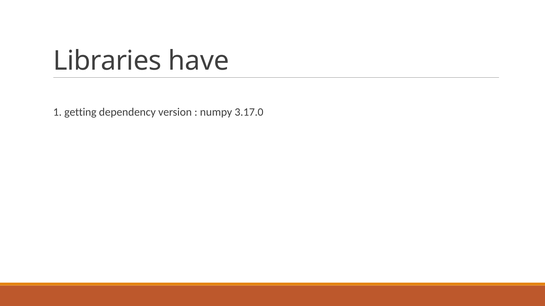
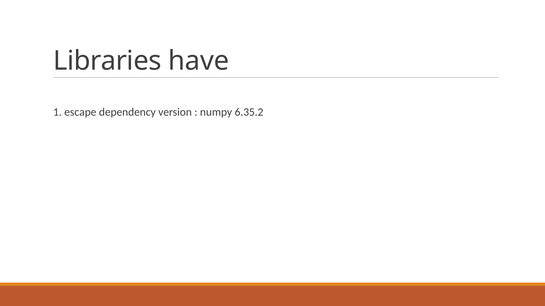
getting: getting -> escape
3.17.0: 3.17.0 -> 6.35.2
